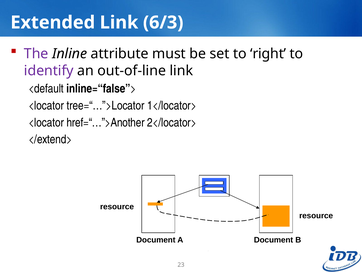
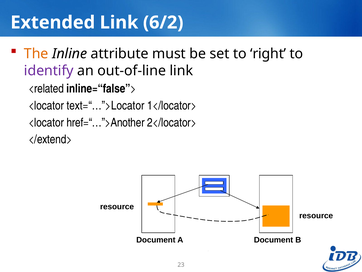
6/3: 6/3 -> 6/2
The colour: purple -> orange
<default: <default -> <related
tree=“…”>Locator: tree=“…”>Locator -> text=“…”>Locator
